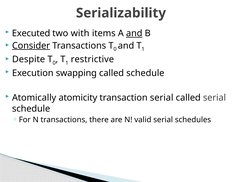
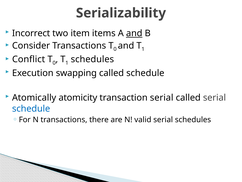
Executed: Executed -> Incorrect
with: with -> item
Consider underline: present -> none
Despite: Despite -> Conflict
restrictive at (92, 59): restrictive -> schedules
schedule at (31, 108) colour: black -> blue
